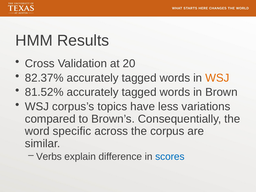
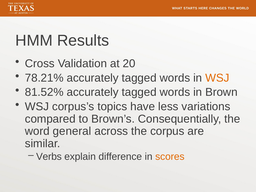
82.37%: 82.37% -> 78.21%
specific: specific -> general
scores colour: blue -> orange
